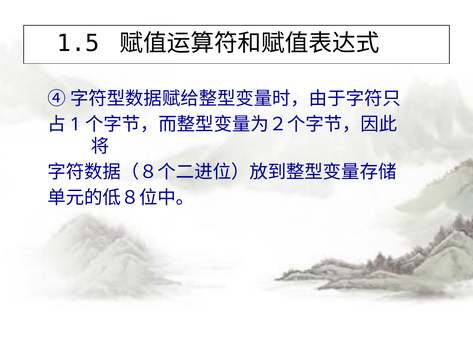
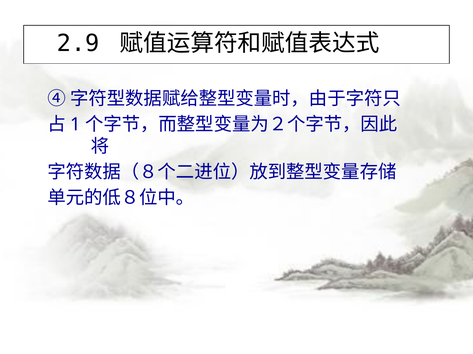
1.5: 1.5 -> 2.9
